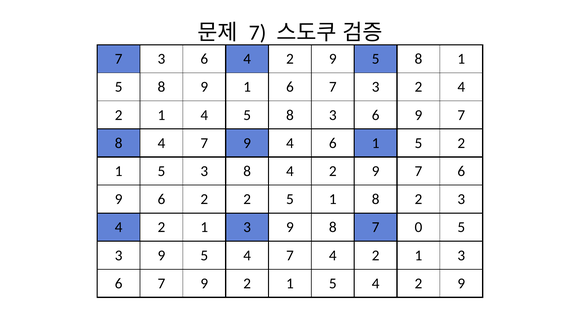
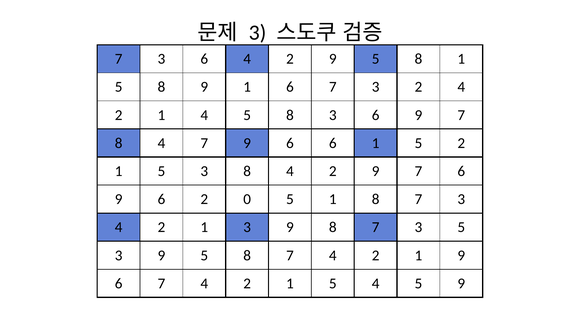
7 at (258, 33): 7 -> 3
7 9 4: 4 -> 6
2 2: 2 -> 0
1 8 2: 2 -> 7
9 8 7 0: 0 -> 3
3 9 5 4: 4 -> 8
3 at (461, 256): 3 -> 9
6 7 9: 9 -> 4
5 4 2: 2 -> 5
